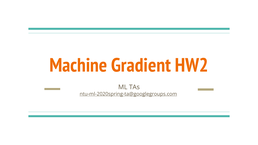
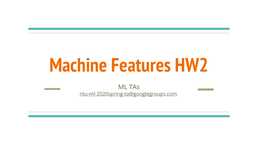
Gradient: Gradient -> Features
